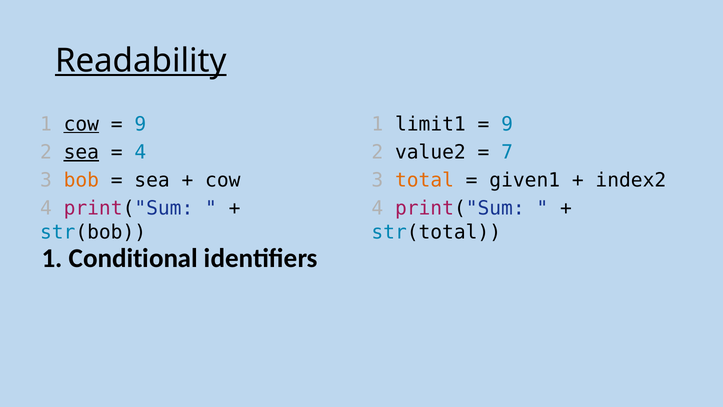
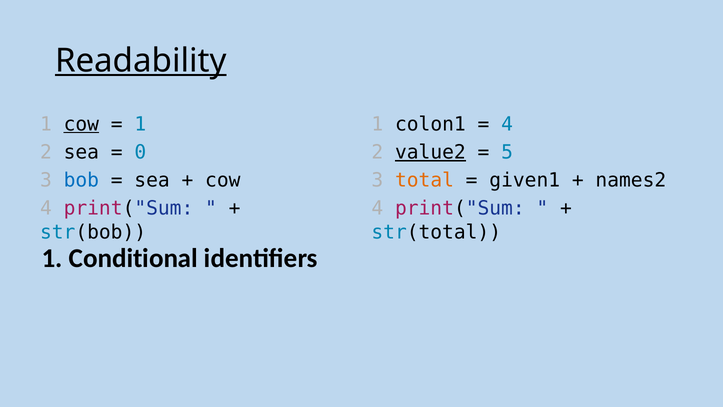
9 at (140, 124): 9 -> 1
limit1: limit1 -> colon1
9 at (507, 124): 9 -> 4
sea at (81, 152) underline: present -> none
4 at (140, 152): 4 -> 0
value2 underline: none -> present
7: 7 -> 5
bob colour: orange -> blue
index2: index2 -> names2
